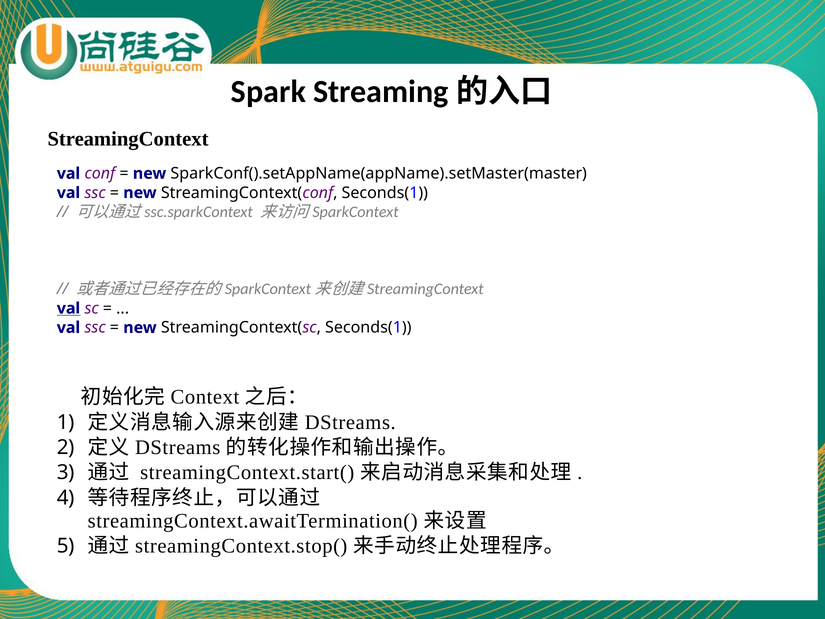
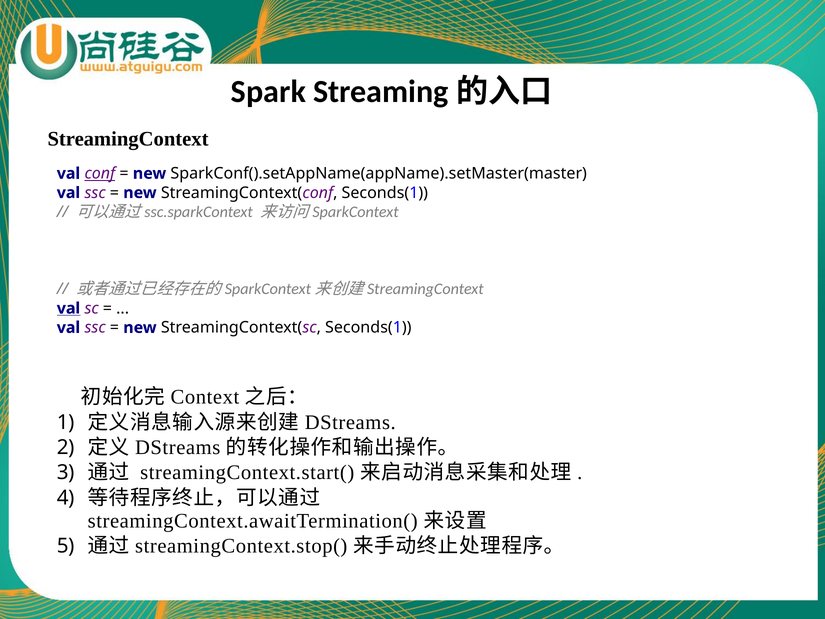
conf underline: none -> present
